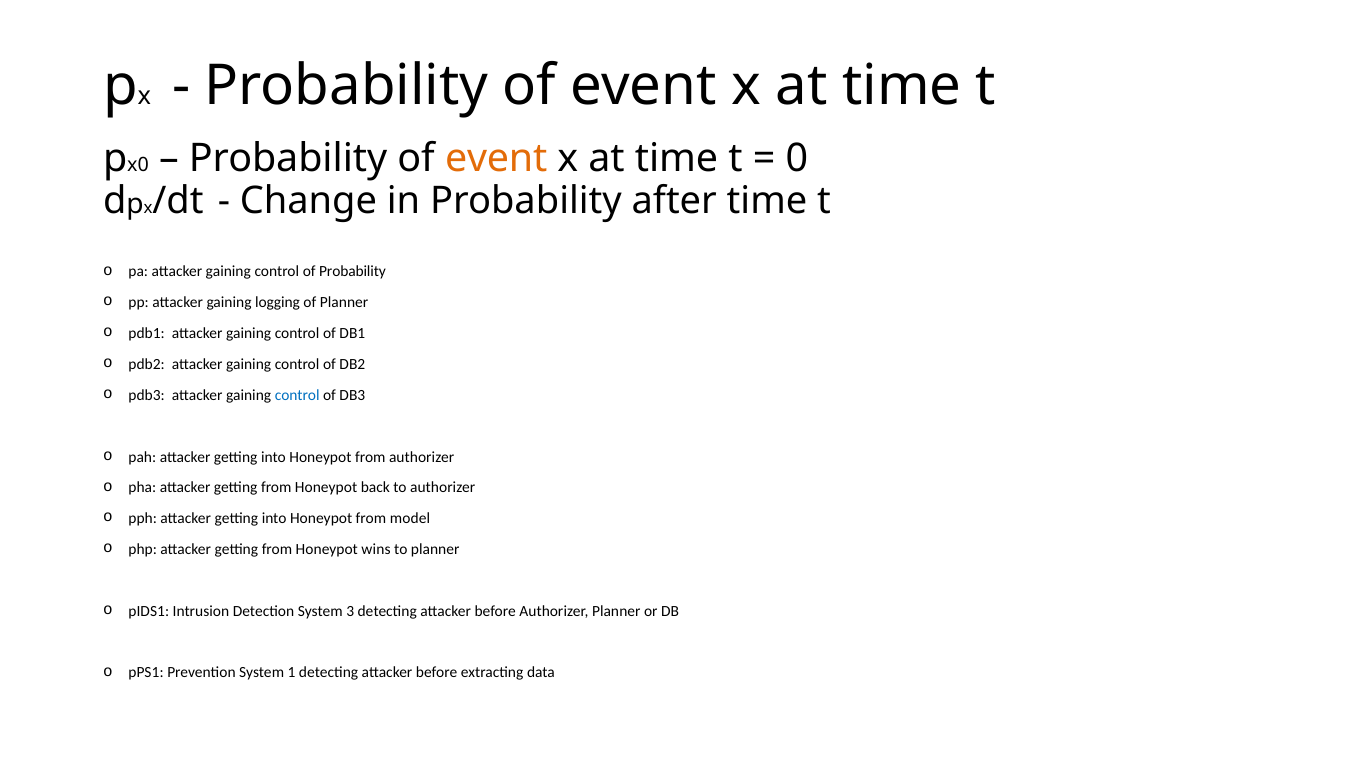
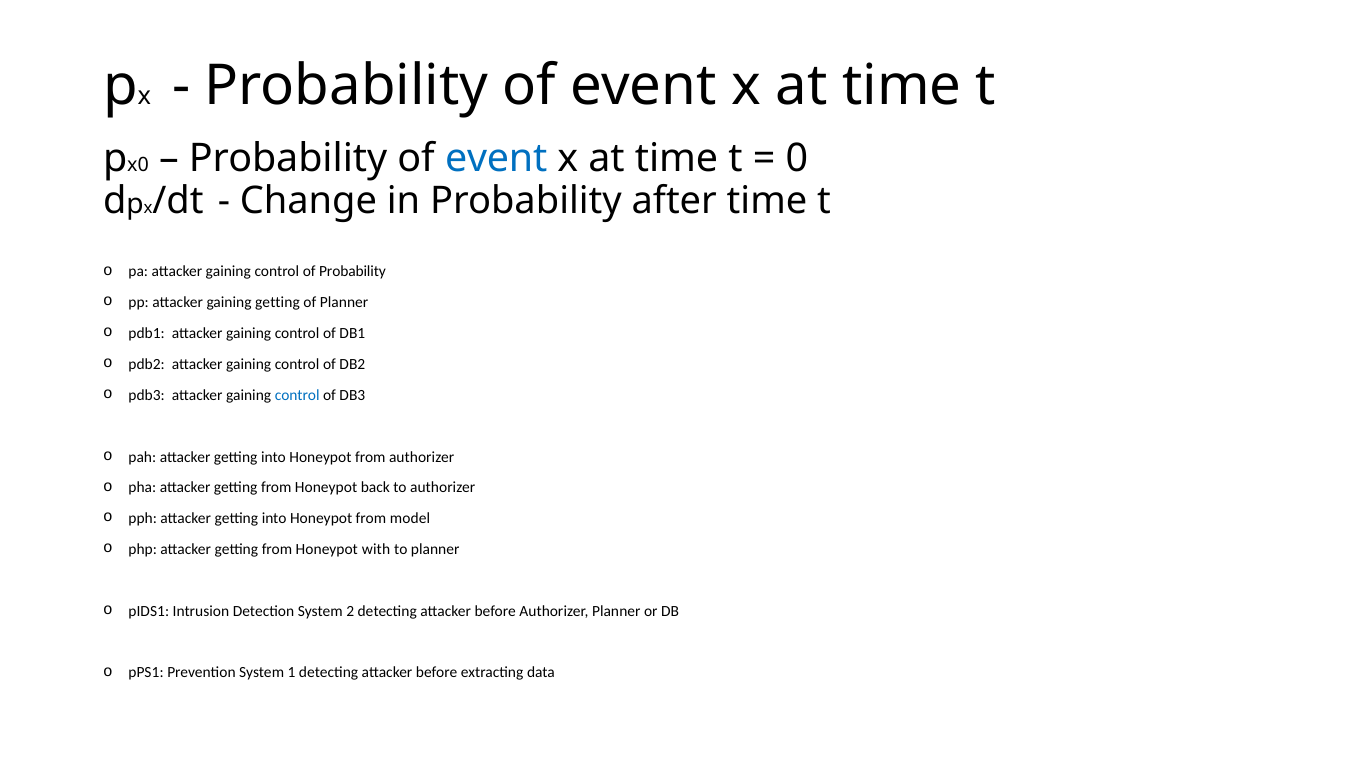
event at (496, 159) colour: orange -> blue
gaining logging: logging -> getting
wins: wins -> with
3: 3 -> 2
